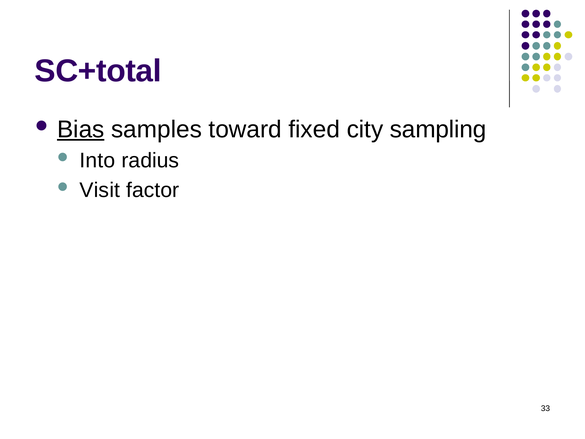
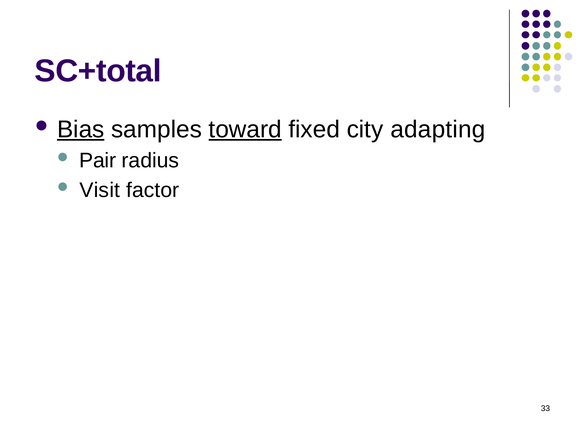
toward underline: none -> present
sampling: sampling -> adapting
Into: Into -> Pair
